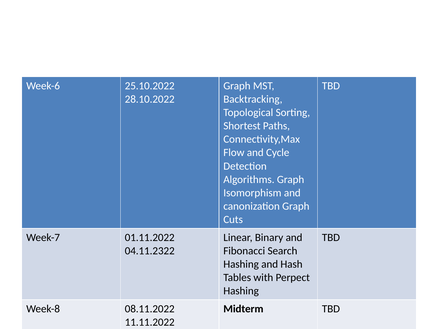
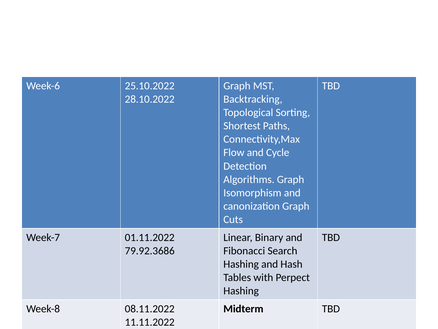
04.11.2322: 04.11.2322 -> 79.92.3686
